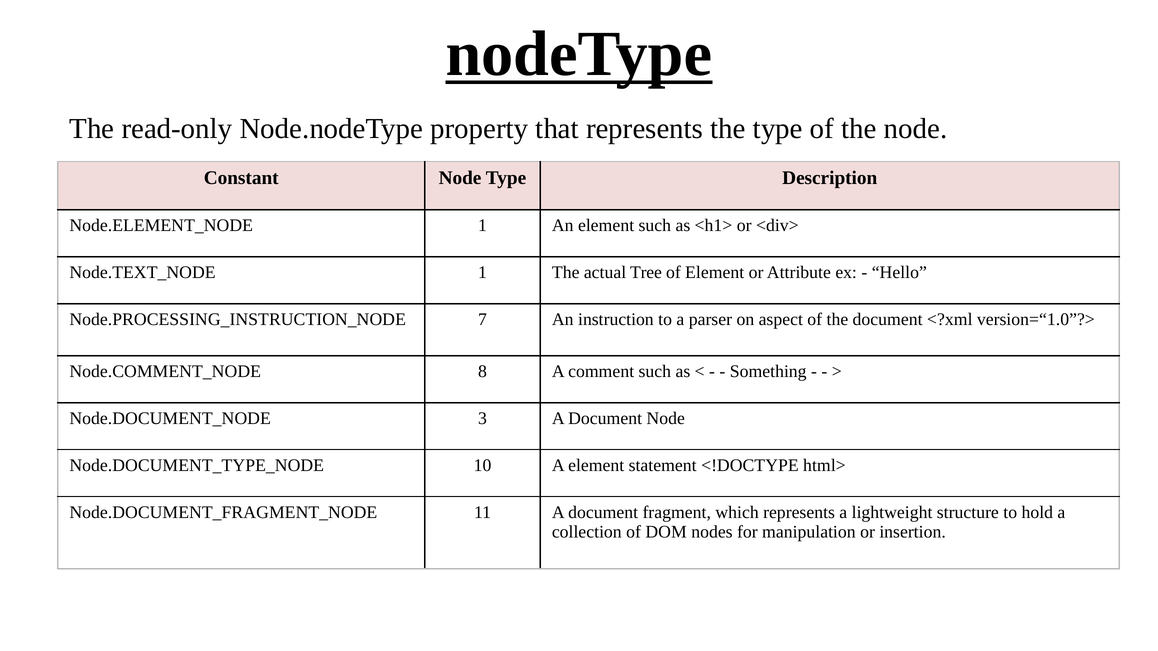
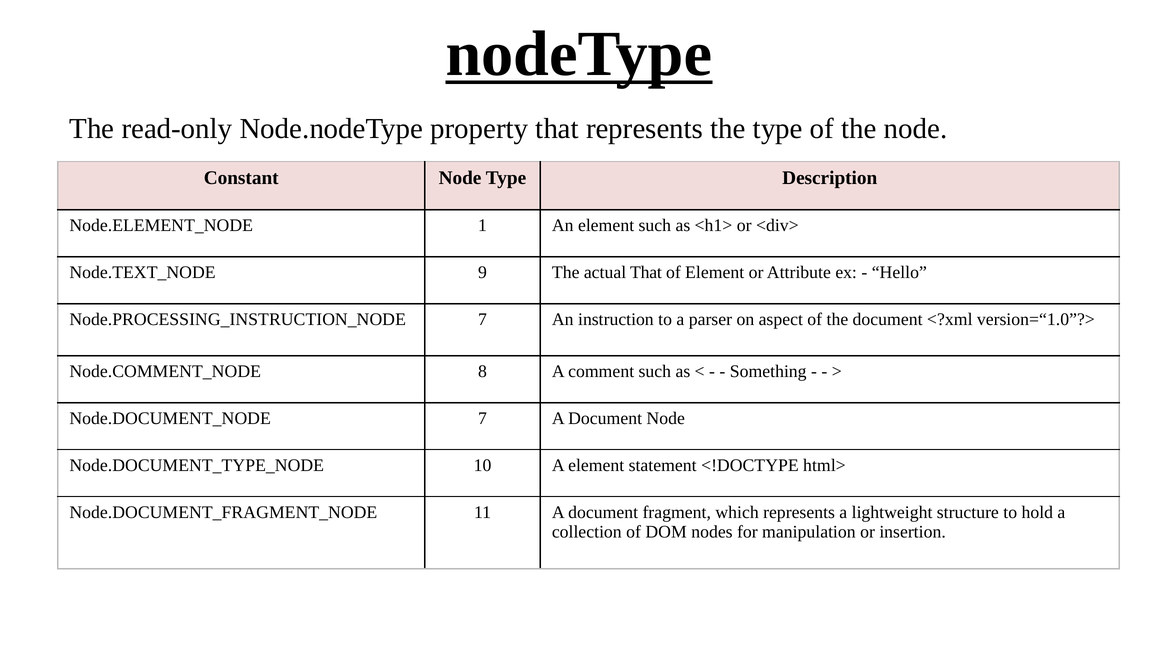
1 at (482, 273): 1 -> 9
actual Tree: Tree -> That
3 at (482, 419): 3 -> 7
